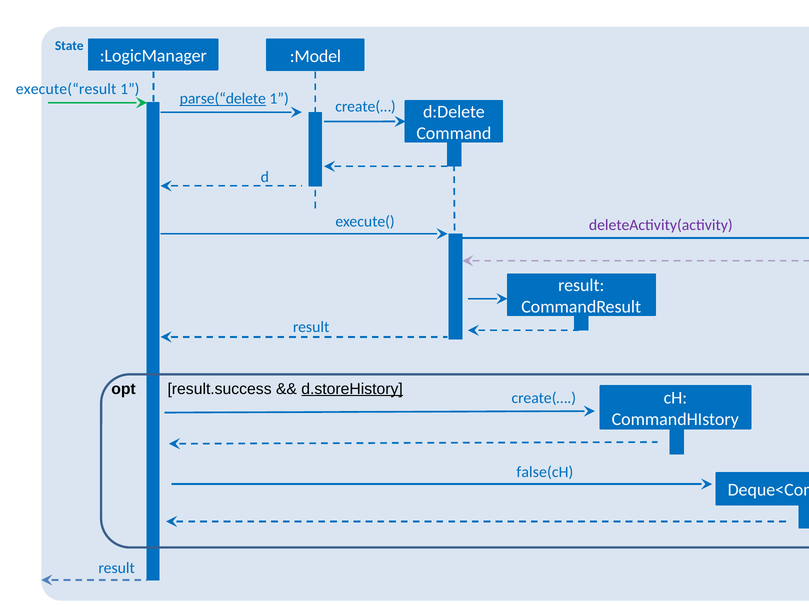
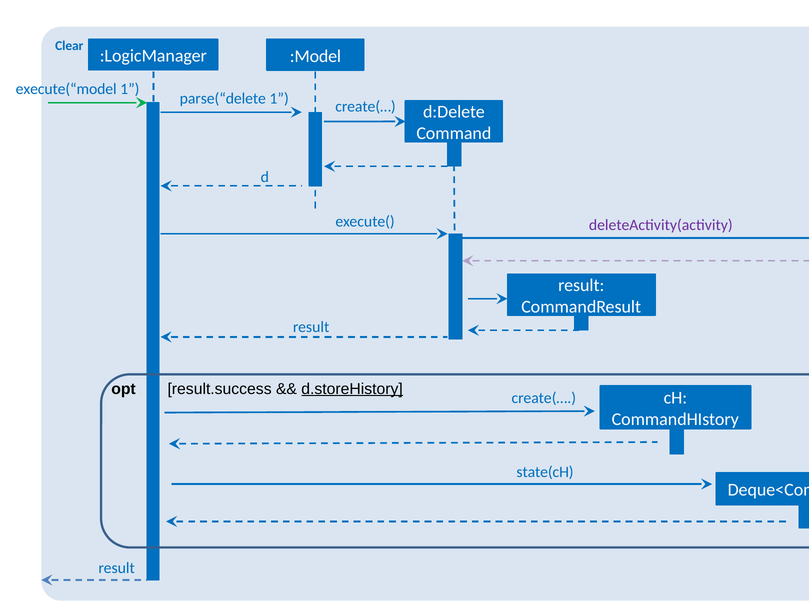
State: State -> Clear
execute(“result: execute(“result -> execute(“model
parse(“delete underline: present -> none
false(cH: false(cH -> state(cH
